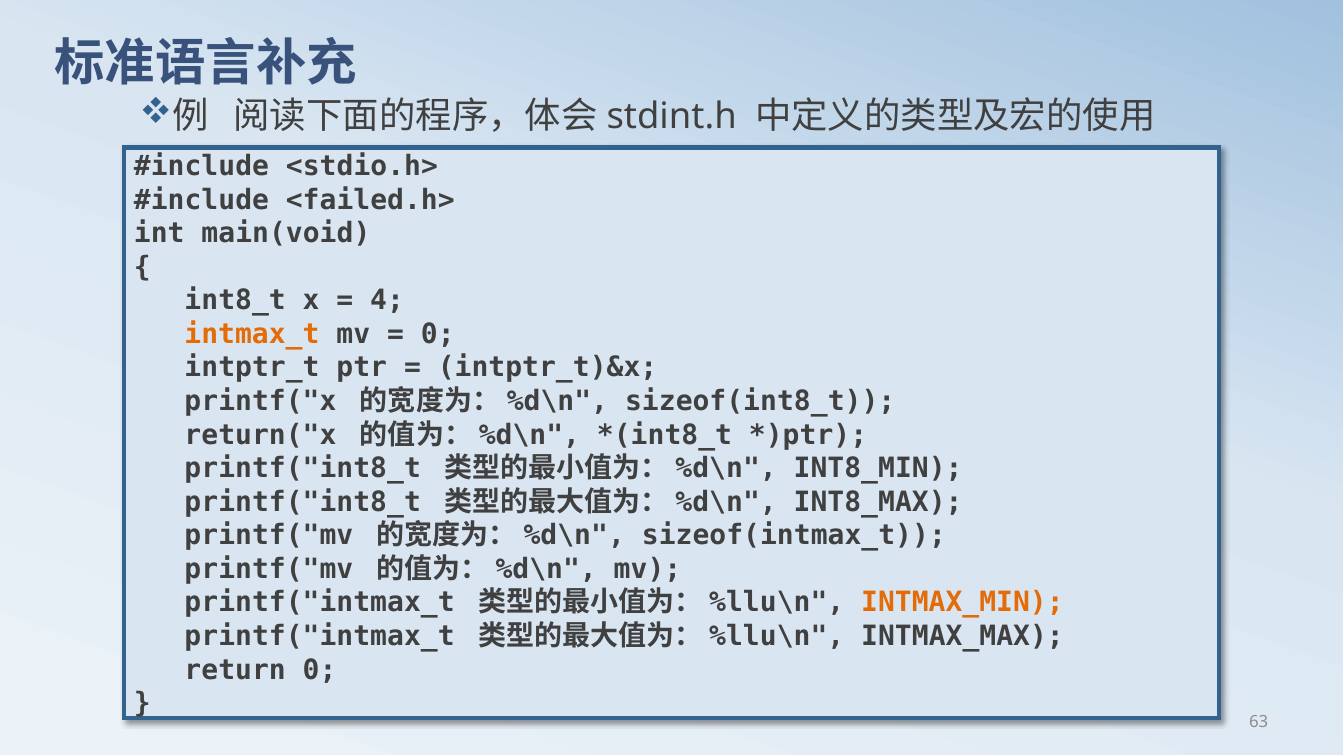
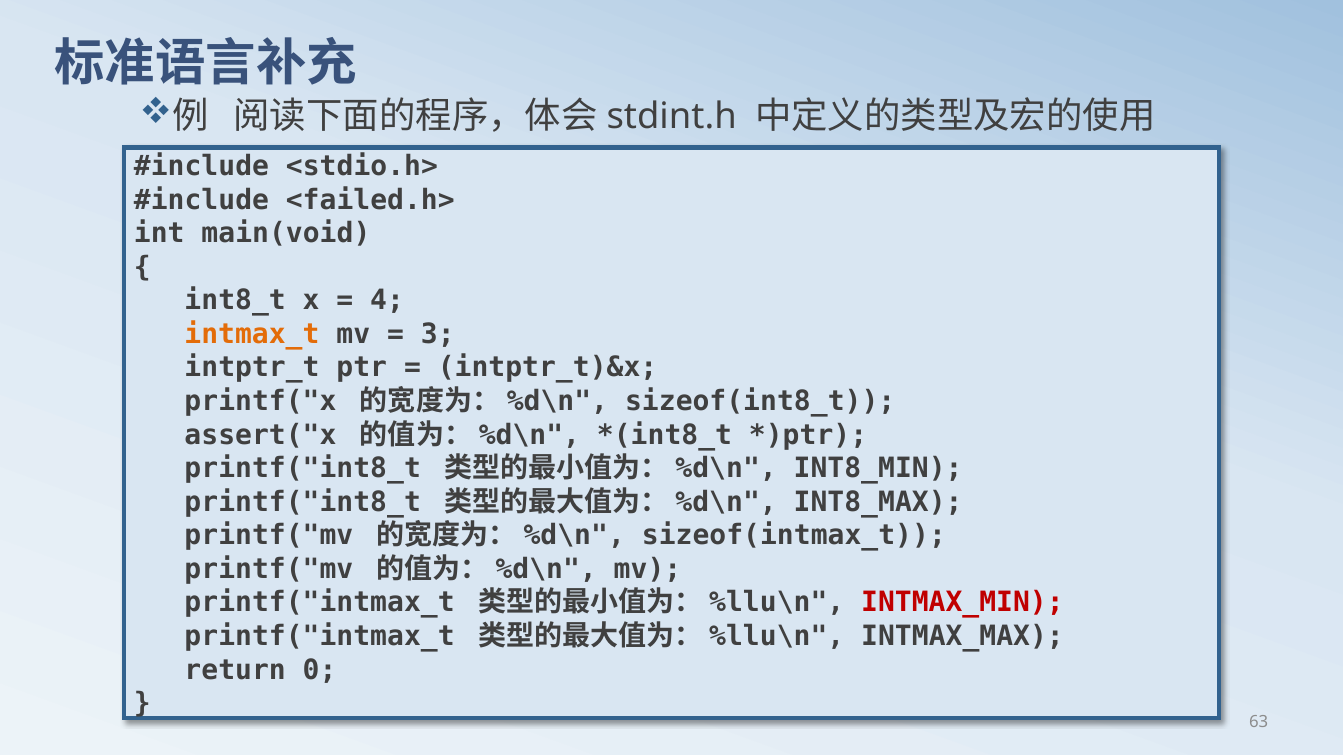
0 at (438, 334): 0 -> 3
return("x: return("x -> assert("x
INTMAX_MIN colour: orange -> red
